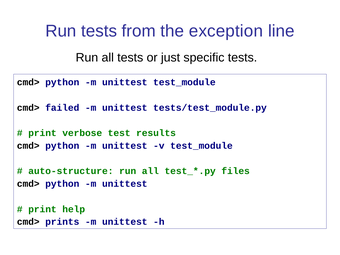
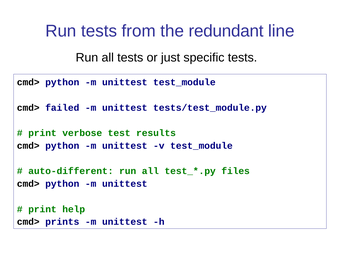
exception: exception -> redundant
auto-structure: auto-structure -> auto-different
